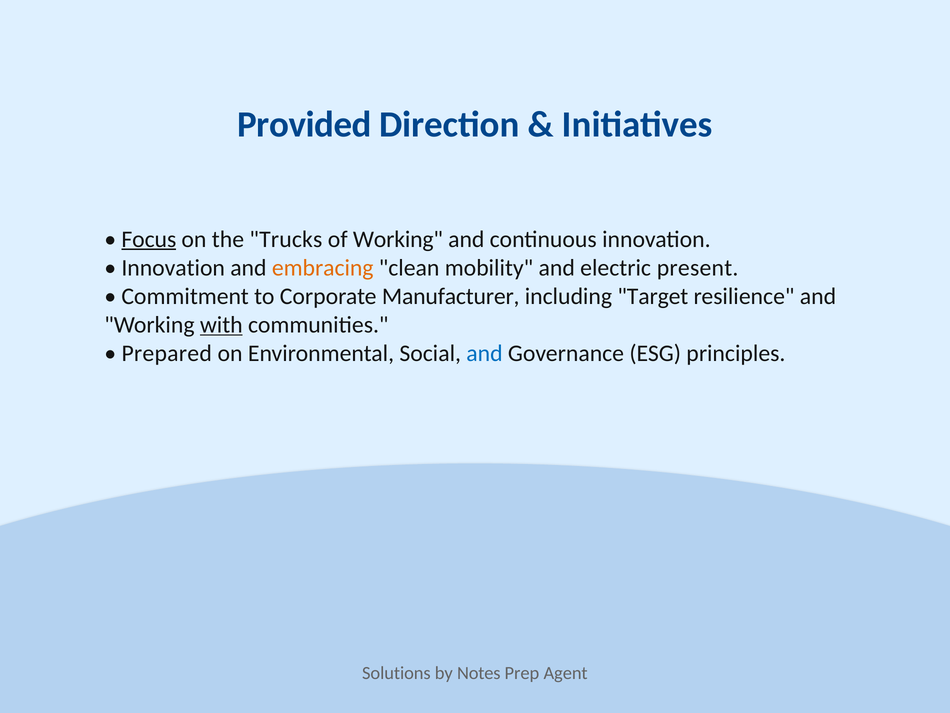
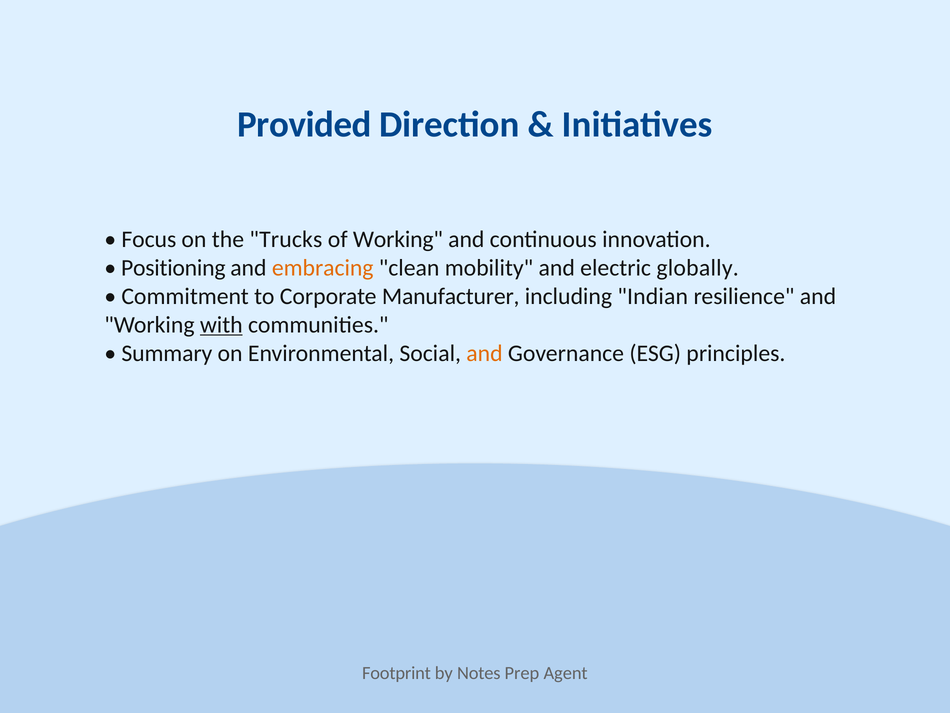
Focus underline: present -> none
Innovation at (173, 268): Innovation -> Positioning
present: present -> globally
Target: Target -> Indian
Prepared: Prepared -> Summary
and at (484, 353) colour: blue -> orange
Solutions: Solutions -> Footprint
